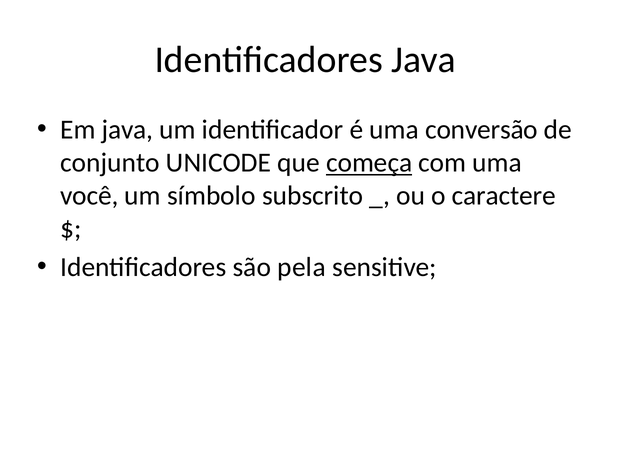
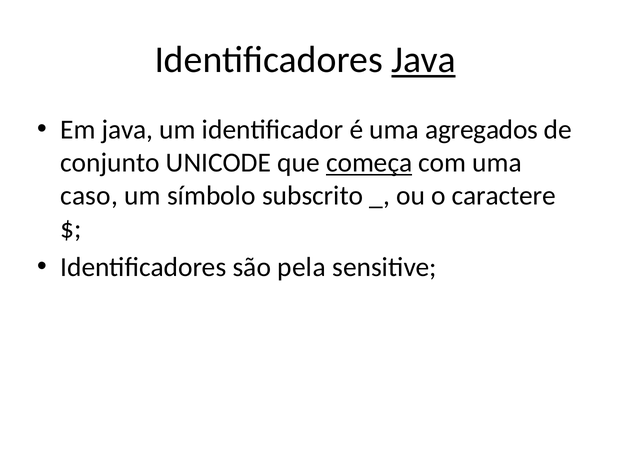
Java at (424, 60) underline: none -> present
conversão: conversão -> agregados
você: você -> caso
